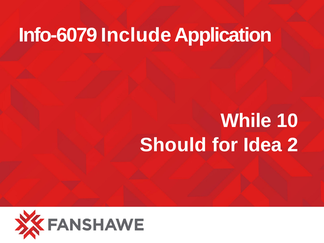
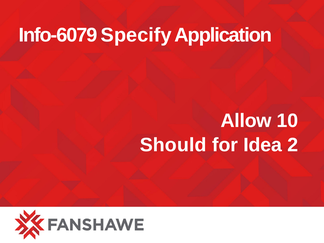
Include: Include -> Specify
While: While -> Allow
